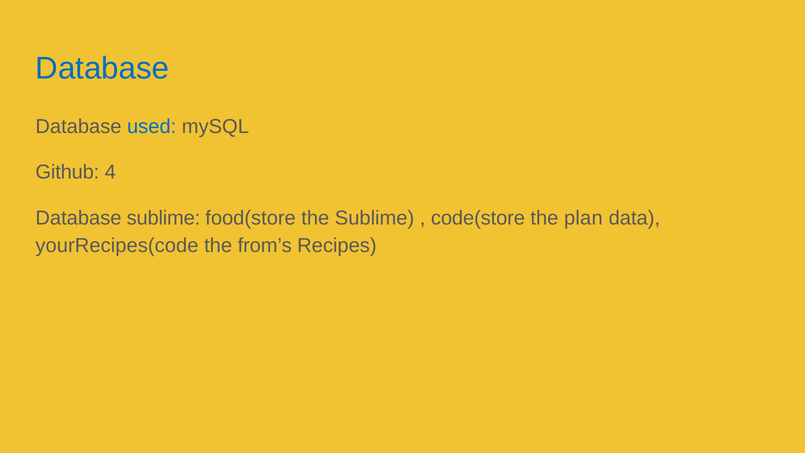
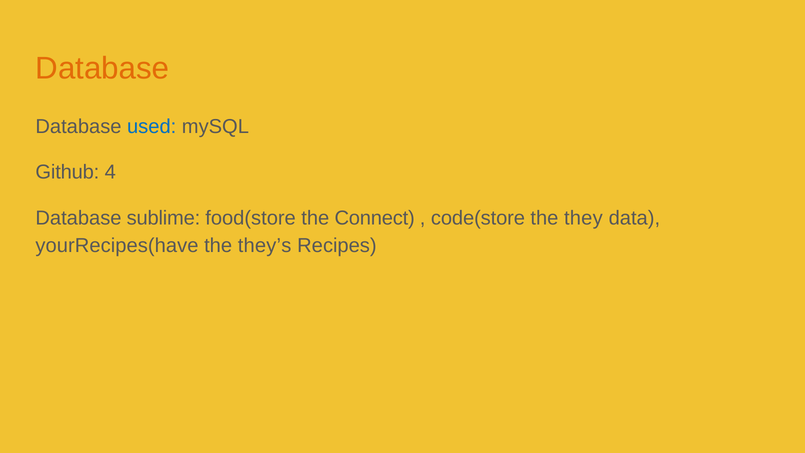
Database at (102, 68) colour: blue -> orange
the Sublime: Sublime -> Connect
plan: plan -> they
yourRecipes(code: yourRecipes(code -> yourRecipes(have
from’s: from’s -> they’s
